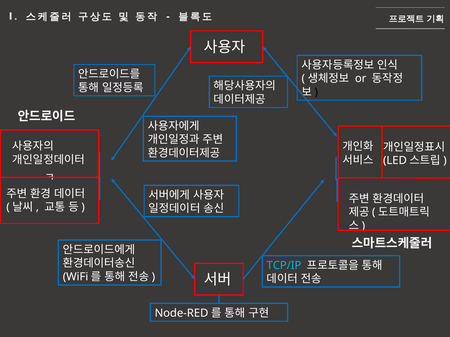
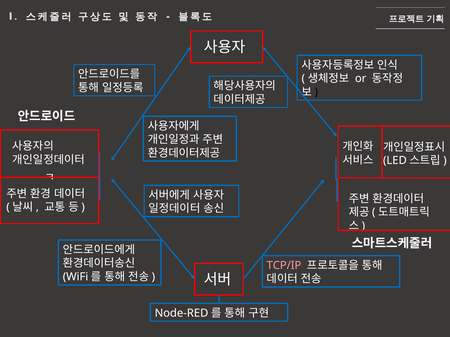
TCP/IP colour: light blue -> pink
